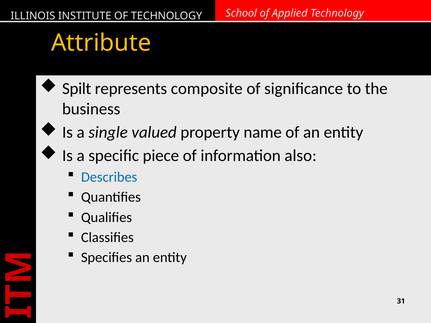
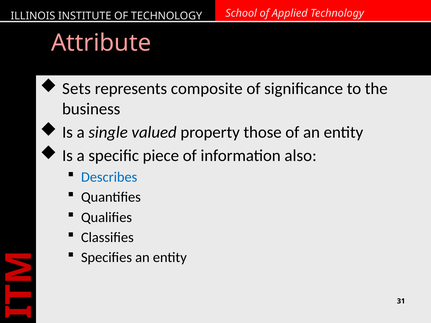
Attribute colour: yellow -> pink
Spilt: Spilt -> Sets
name: name -> those
